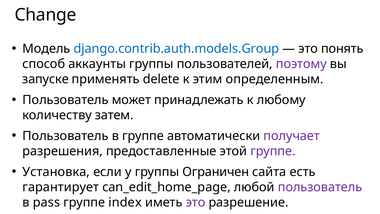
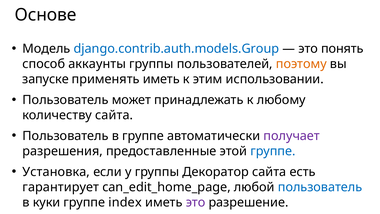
Change: Change -> Основе
поэтому colour: purple -> orange
применять delete: delete -> иметь
определенным: определенным -> использовании
количеству затем: затем -> сайта
группе at (273, 151) colour: purple -> blue
Ограничен: Ограничен -> Декоратор
пользователь at (320, 187) colour: purple -> blue
pass: pass -> куки
